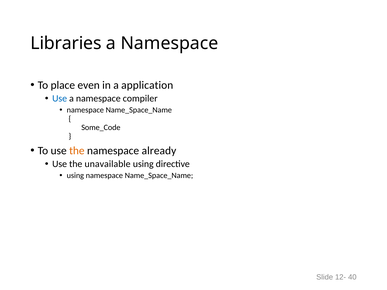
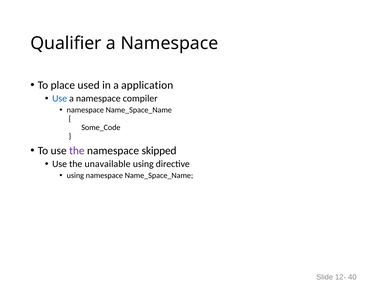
Libraries: Libraries -> Qualifier
even: even -> used
the at (77, 151) colour: orange -> purple
already: already -> skipped
